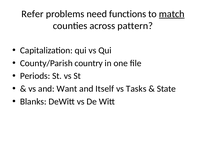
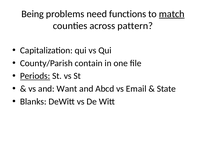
Refer: Refer -> Being
country: country -> contain
Periods underline: none -> present
Itself: Itself -> Abcd
Tasks: Tasks -> Email
